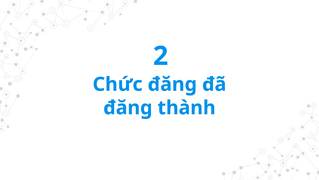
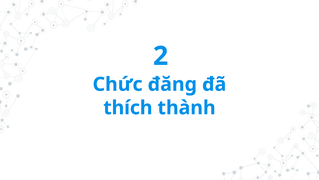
đăng at (128, 108): đăng -> thích
